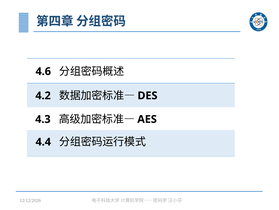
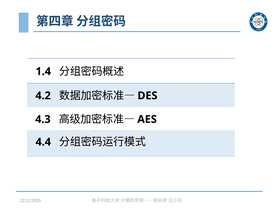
4.6: 4.6 -> 1.4
